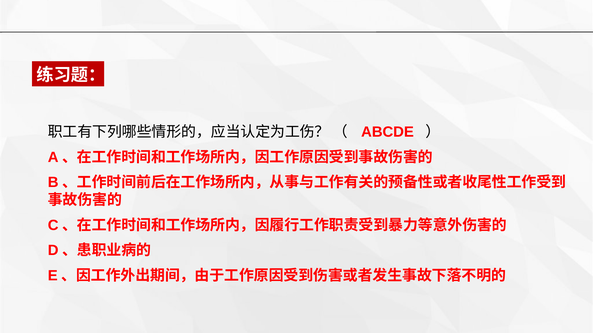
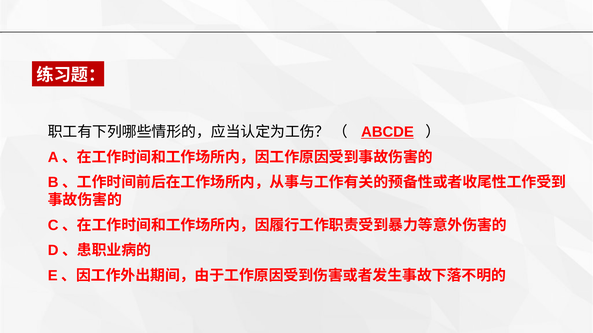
ABCDE underline: none -> present
